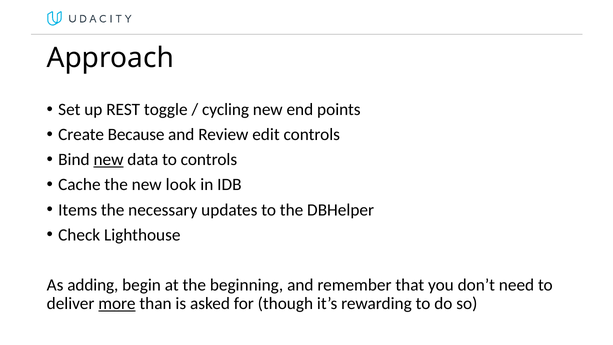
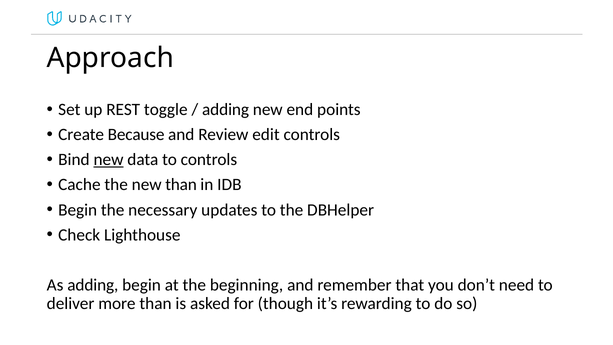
cycling at (226, 110): cycling -> adding
new look: look -> than
Items at (78, 210): Items -> Begin
more underline: present -> none
